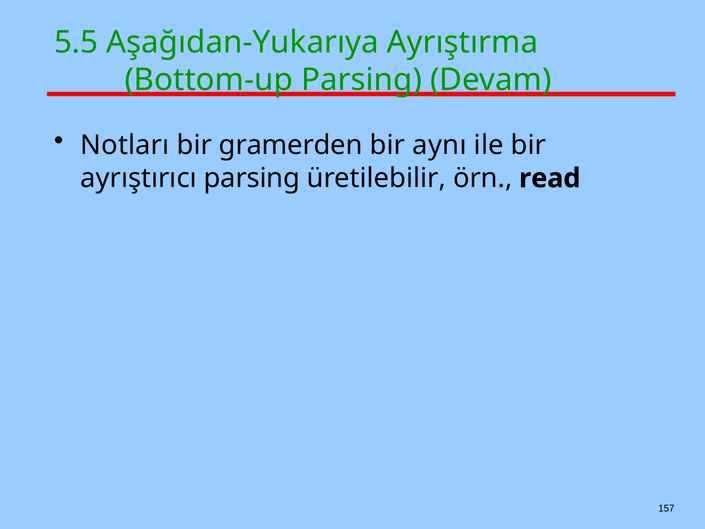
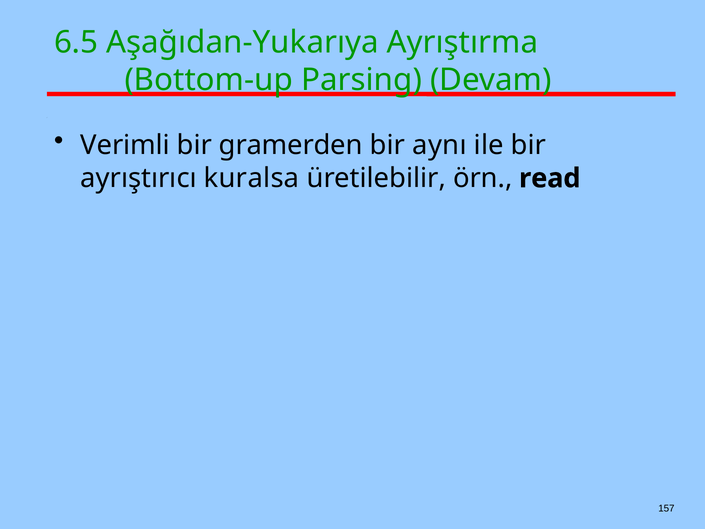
5.5: 5.5 -> 6.5
Notları: Notları -> Verimli
ayrıştırıcı parsing: parsing -> kuralsa
